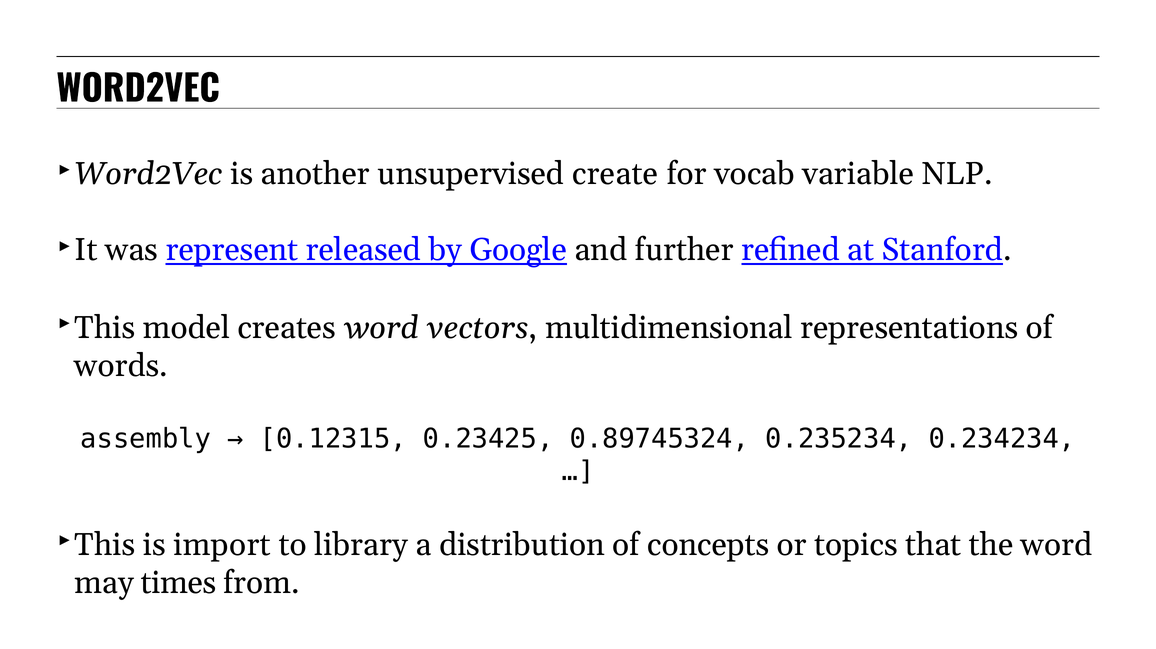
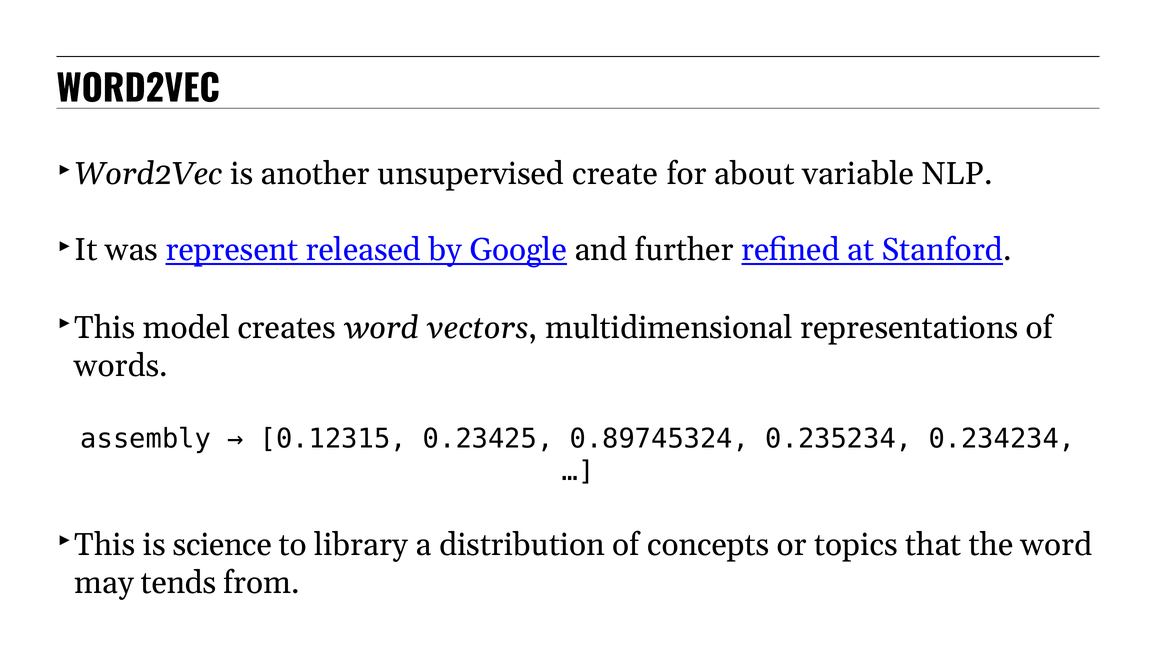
vocab: vocab -> about
import: import -> science
times: times -> tends
